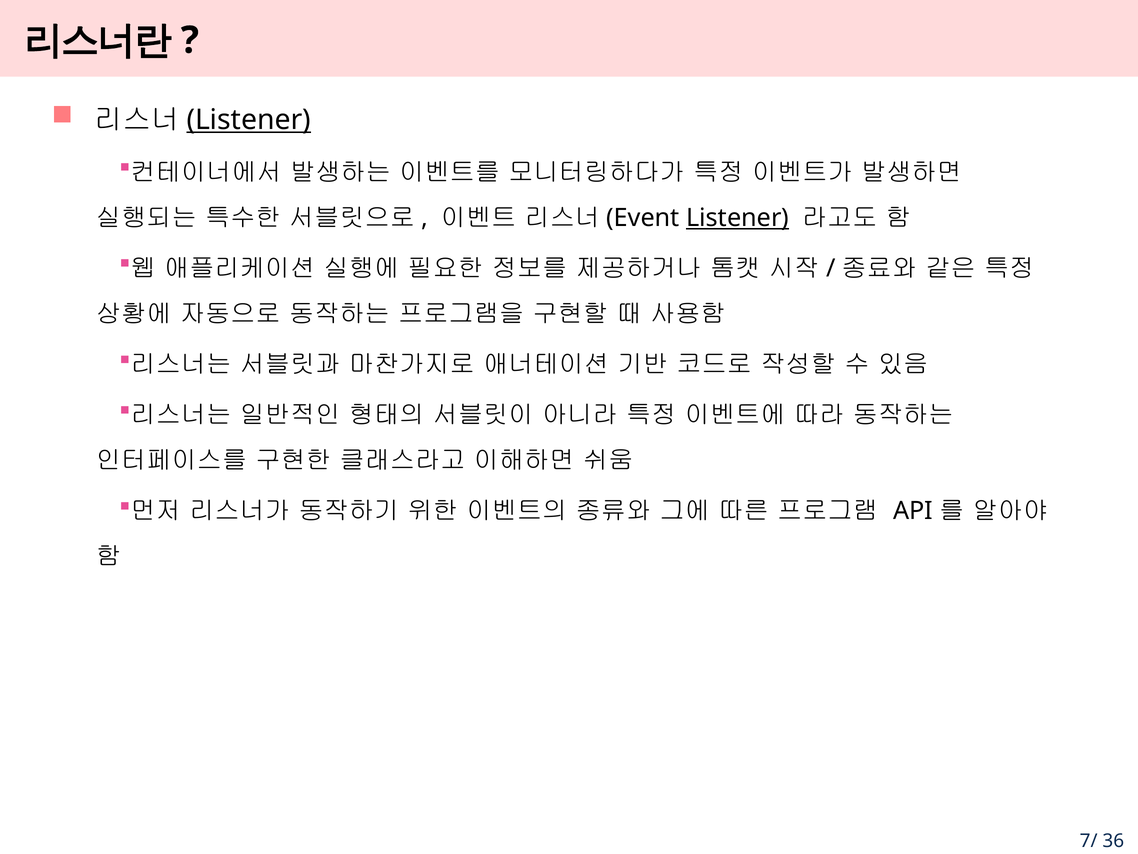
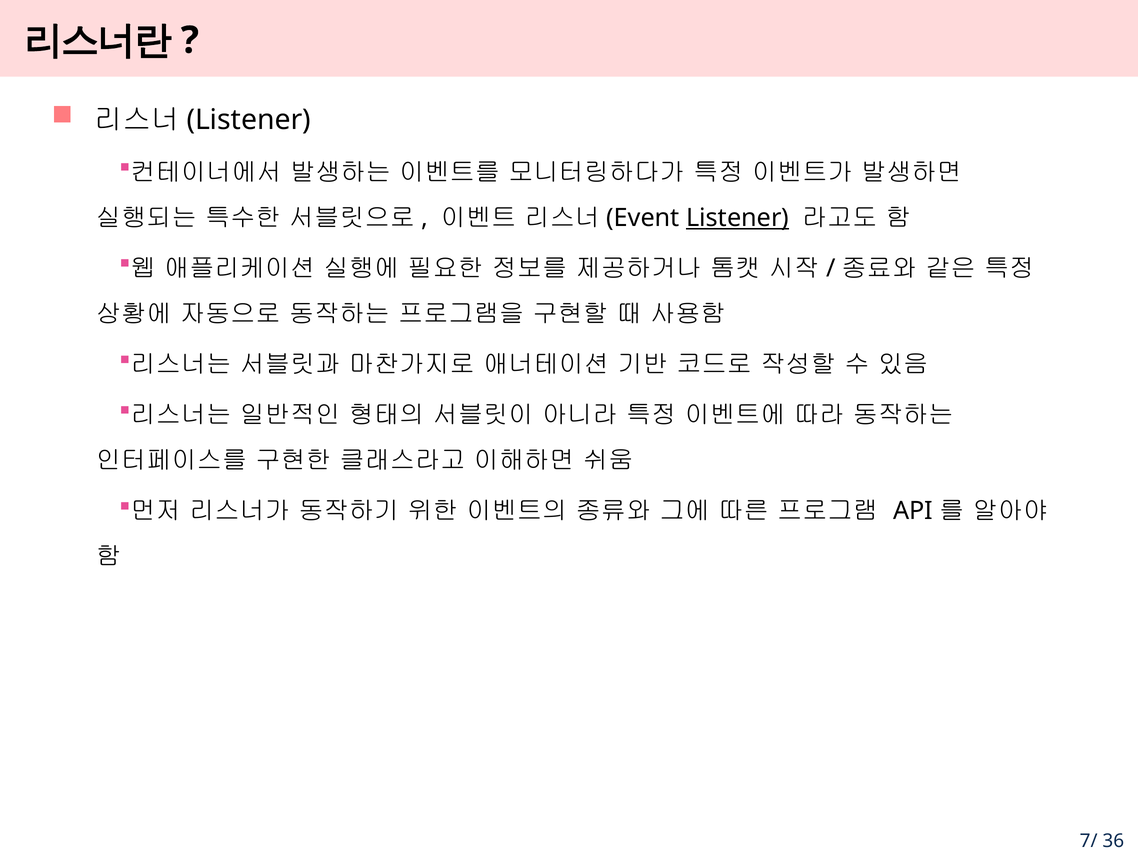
Listener at (249, 120) underline: present -> none
